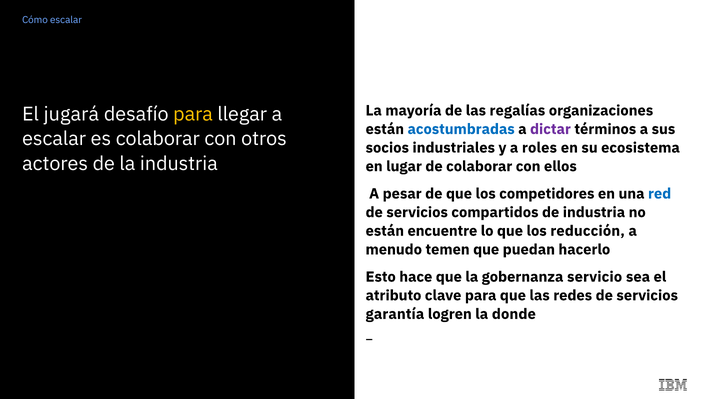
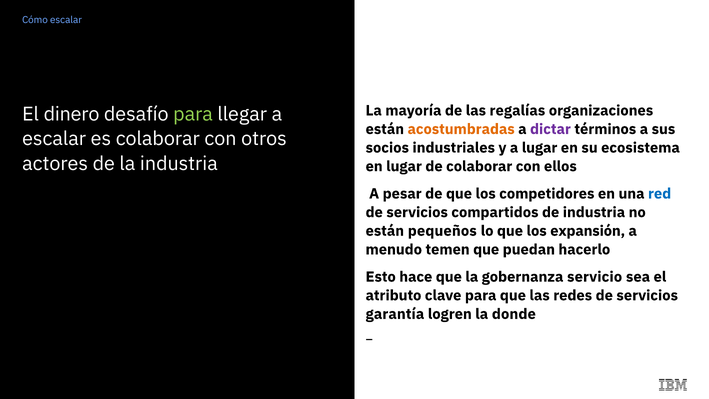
jugará: jugará -> dinero
para at (193, 114) colour: yellow -> light green
acostumbradas colour: blue -> orange
a roles: roles -> lugar
encuentre: encuentre -> pequeños
reducción: reducción -> expansión
